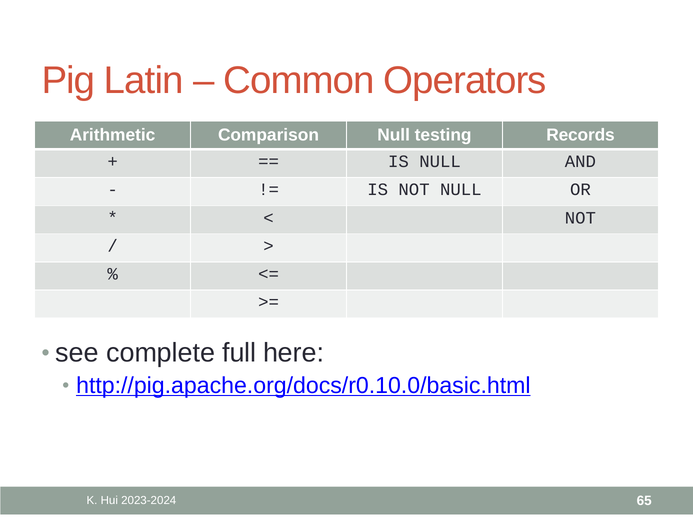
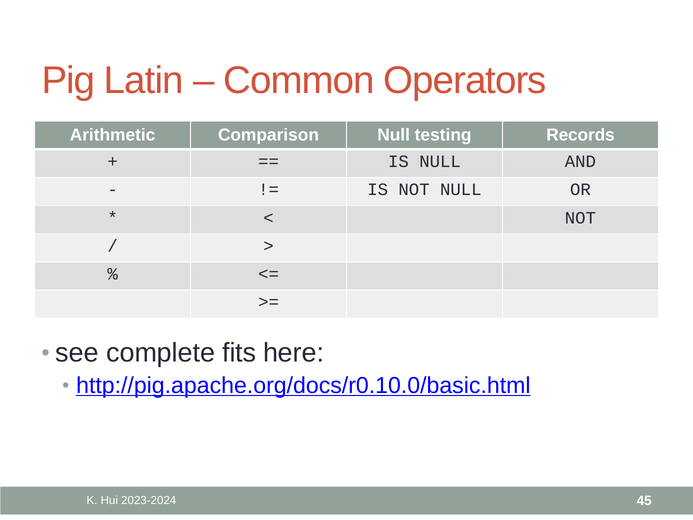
full: full -> fits
65: 65 -> 45
